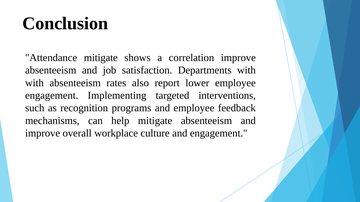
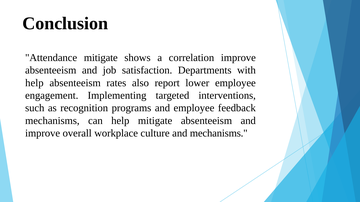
with at (34, 83): with -> help
and engagement: engagement -> mechanisms
